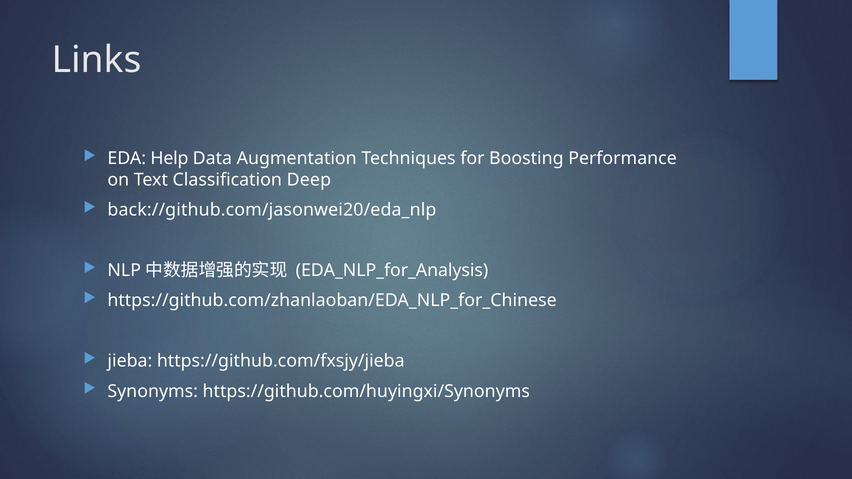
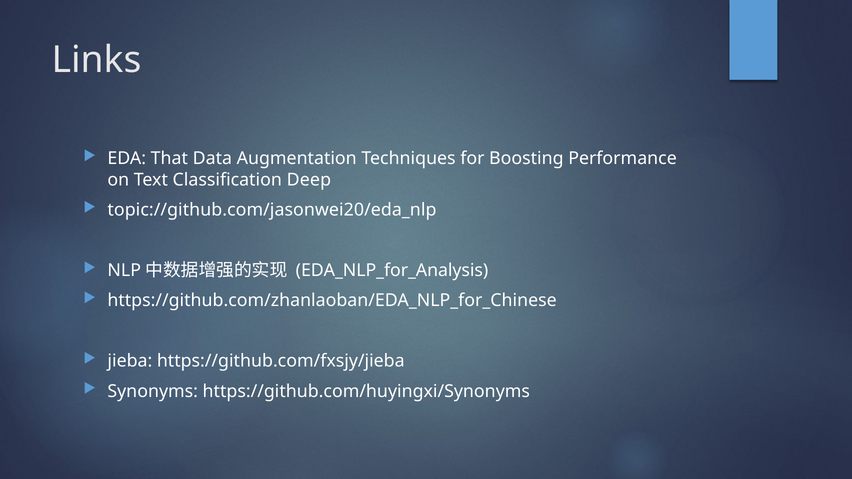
Help: Help -> That
back://github.com/jasonwei20/eda_nlp: back://github.com/jasonwei20/eda_nlp -> topic://github.com/jasonwei20/eda_nlp
